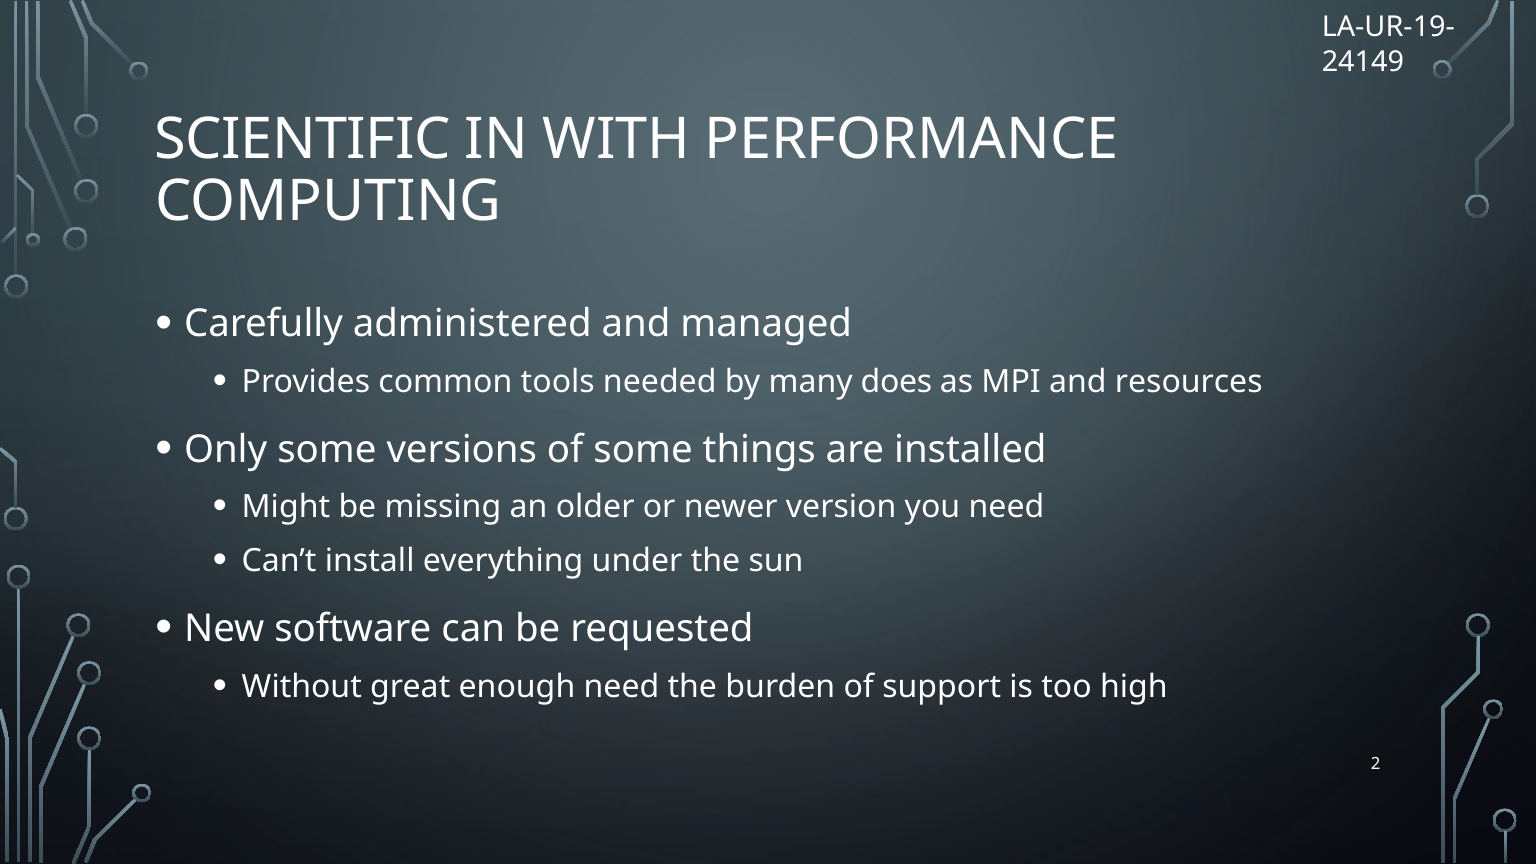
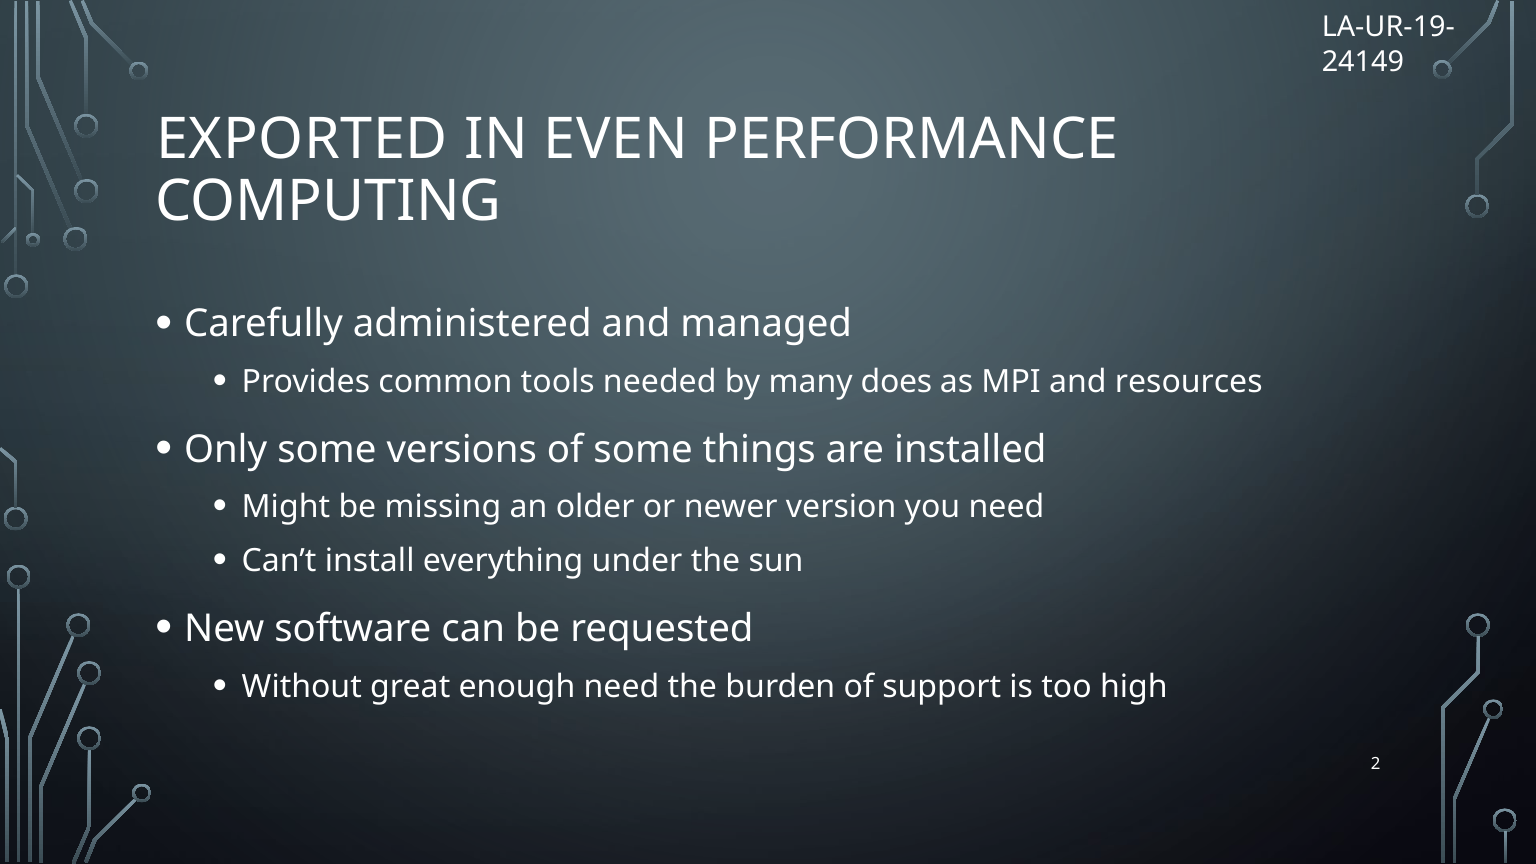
SCIENTIFIC: SCIENTIFIC -> EXPORTED
WITH: WITH -> EVEN
